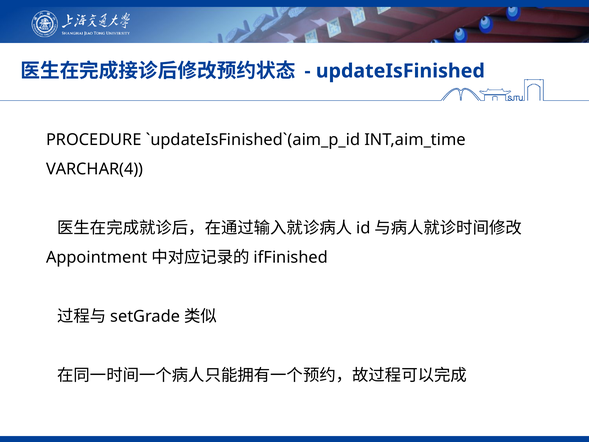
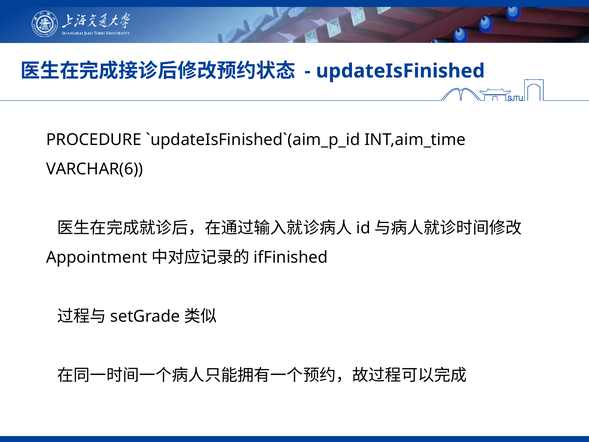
VARCHAR(4: VARCHAR(4 -> VARCHAR(6
